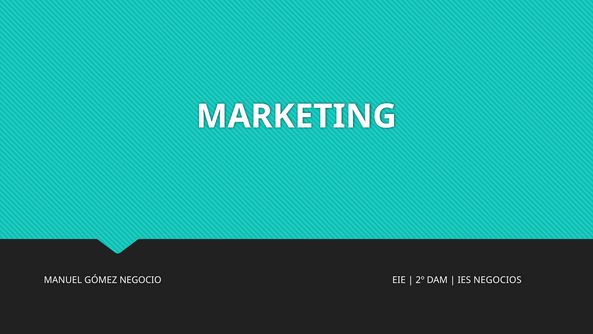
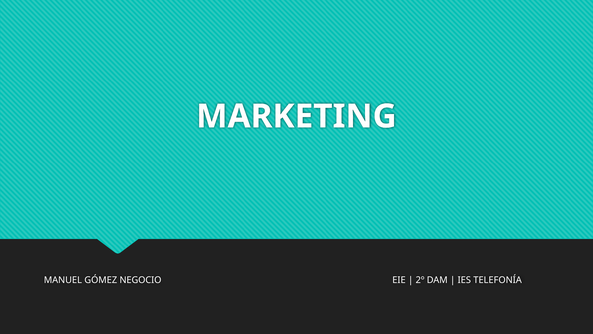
NEGOCIOS: NEGOCIOS -> TELEFONÍA
